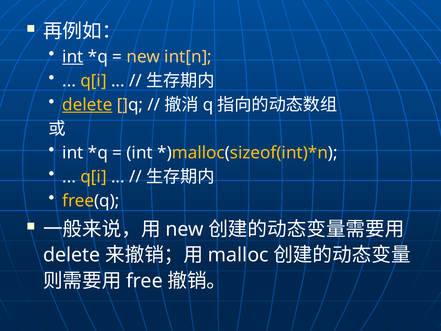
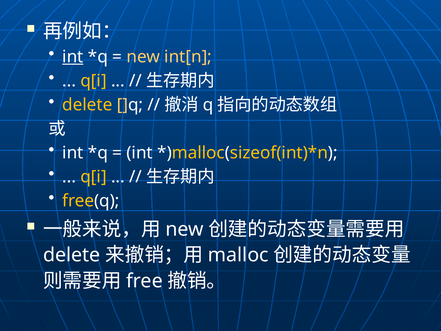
delete at (87, 105) underline: present -> none
